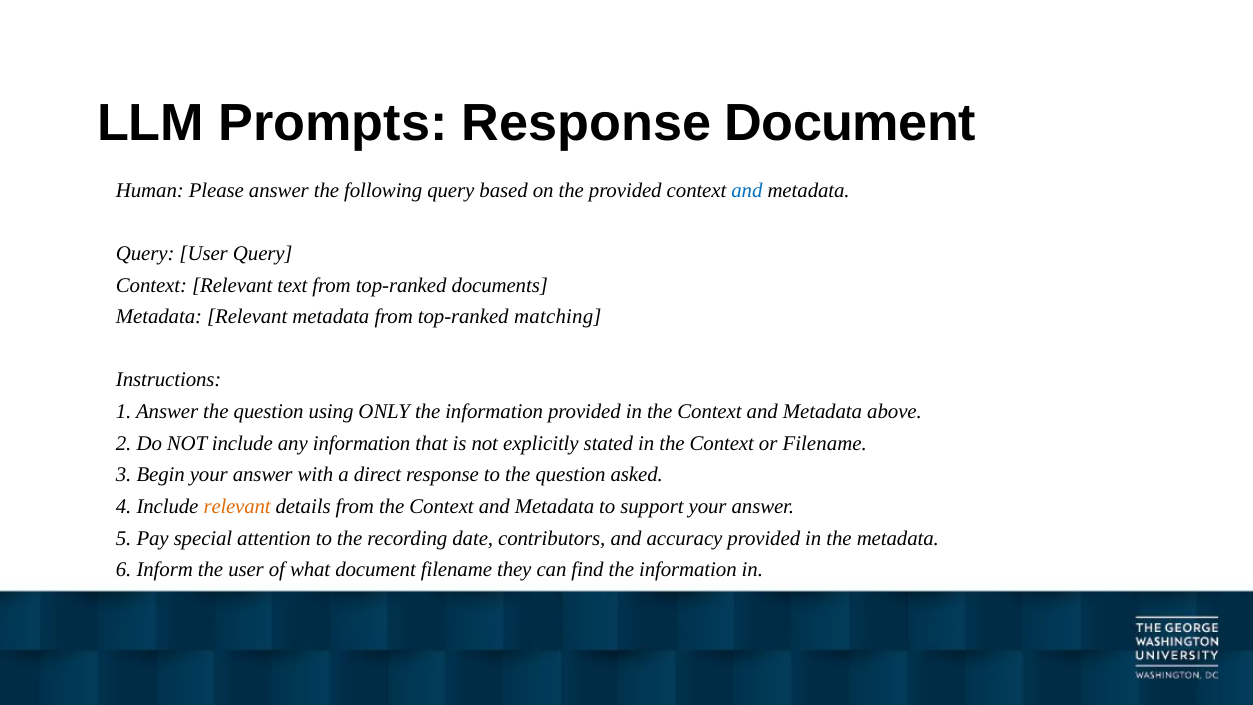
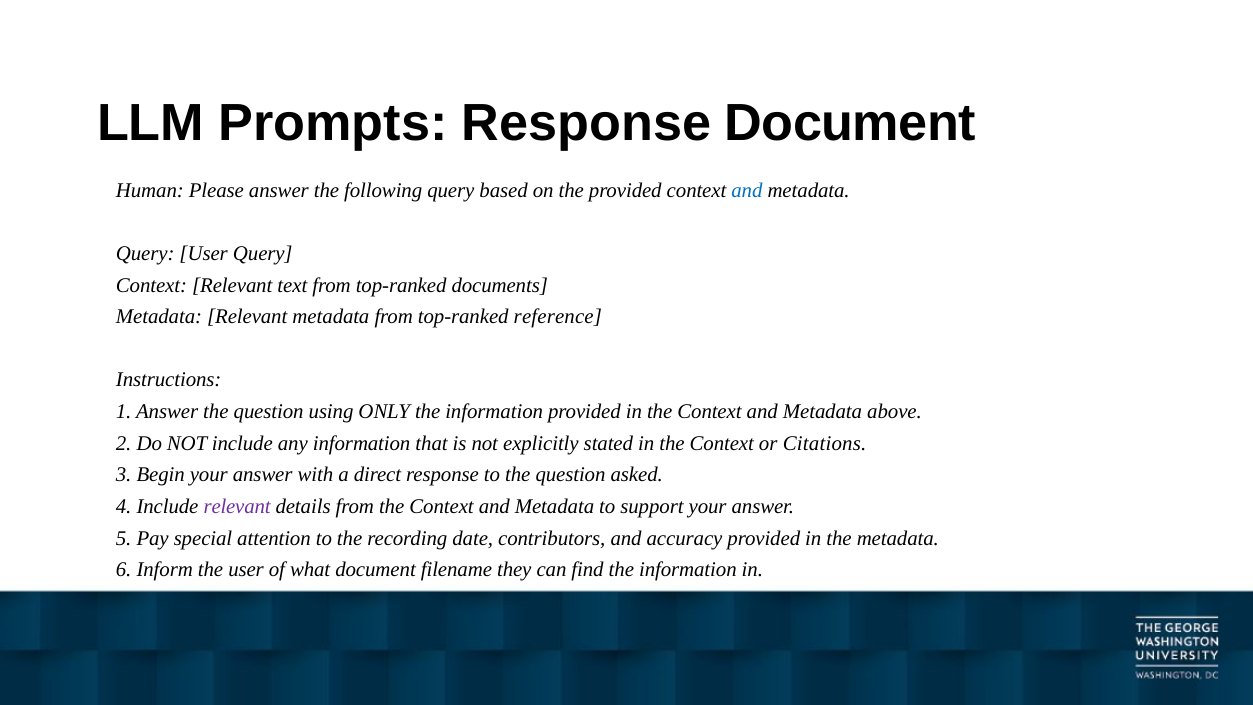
matching: matching -> reference
or Filename: Filename -> Citations
relevant at (237, 507) colour: orange -> purple
